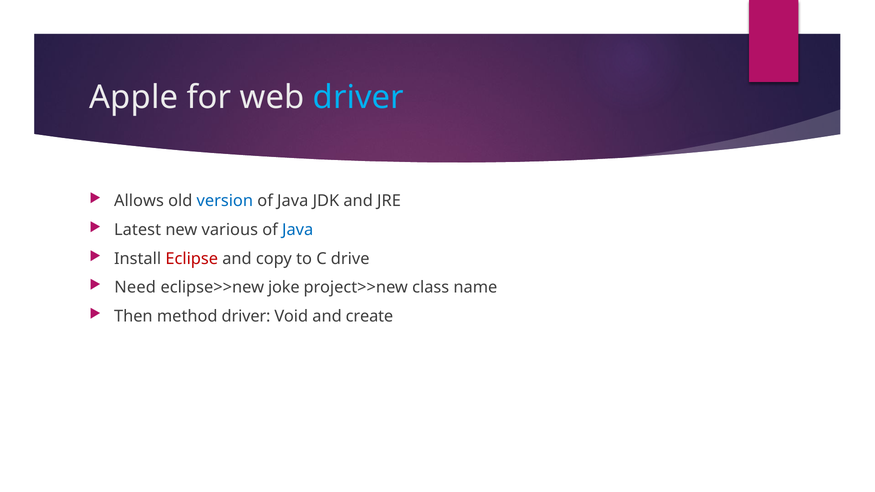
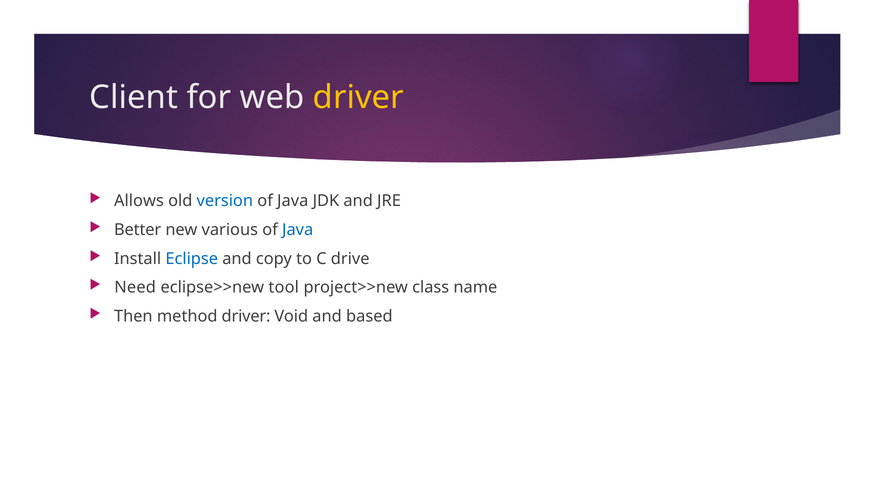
Apple: Apple -> Client
driver at (358, 98) colour: light blue -> yellow
Latest: Latest -> Better
Eclipse colour: red -> blue
joke: joke -> tool
create: create -> based
